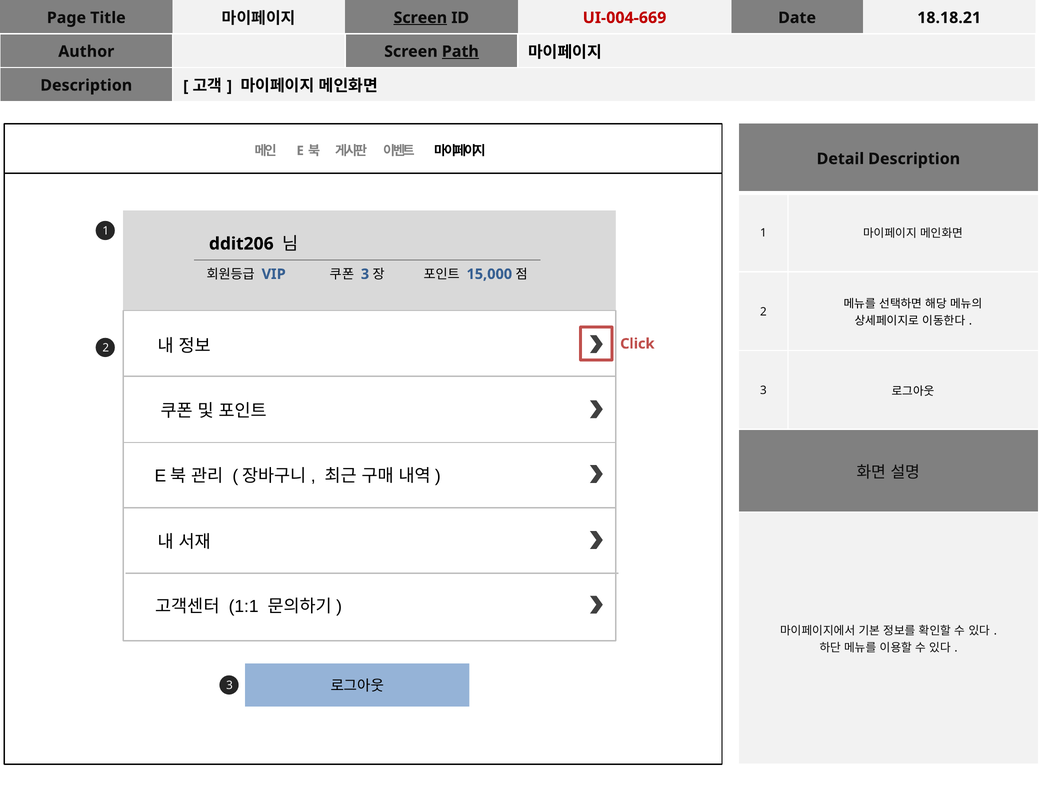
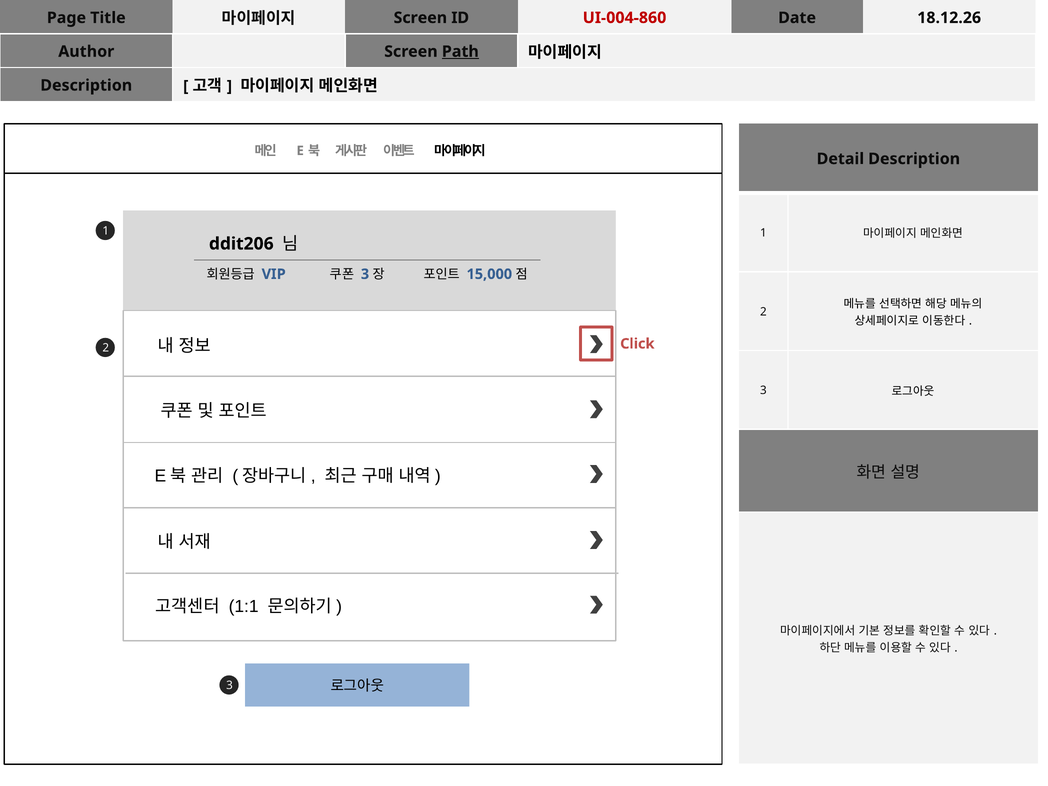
Screen at (420, 18) underline: present -> none
UI-004-669: UI-004-669 -> UI-004-860
18.18.21: 18.18.21 -> 18.12.26
